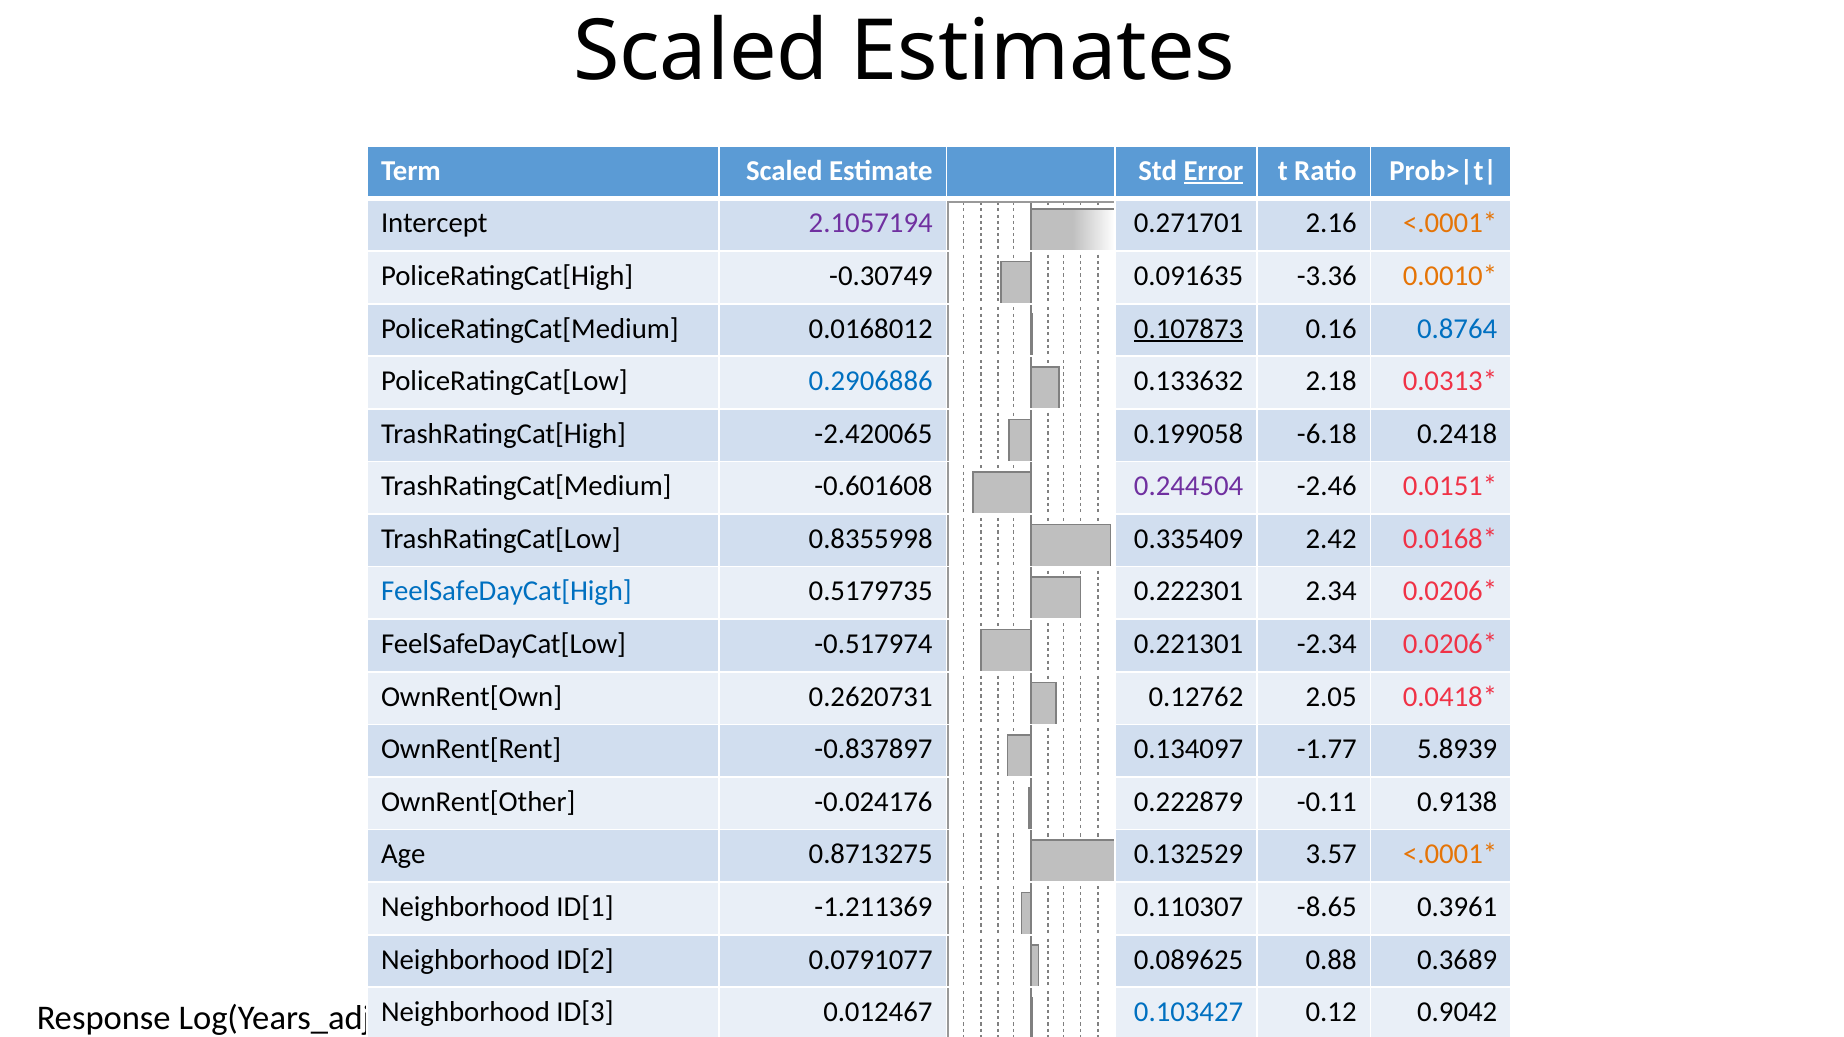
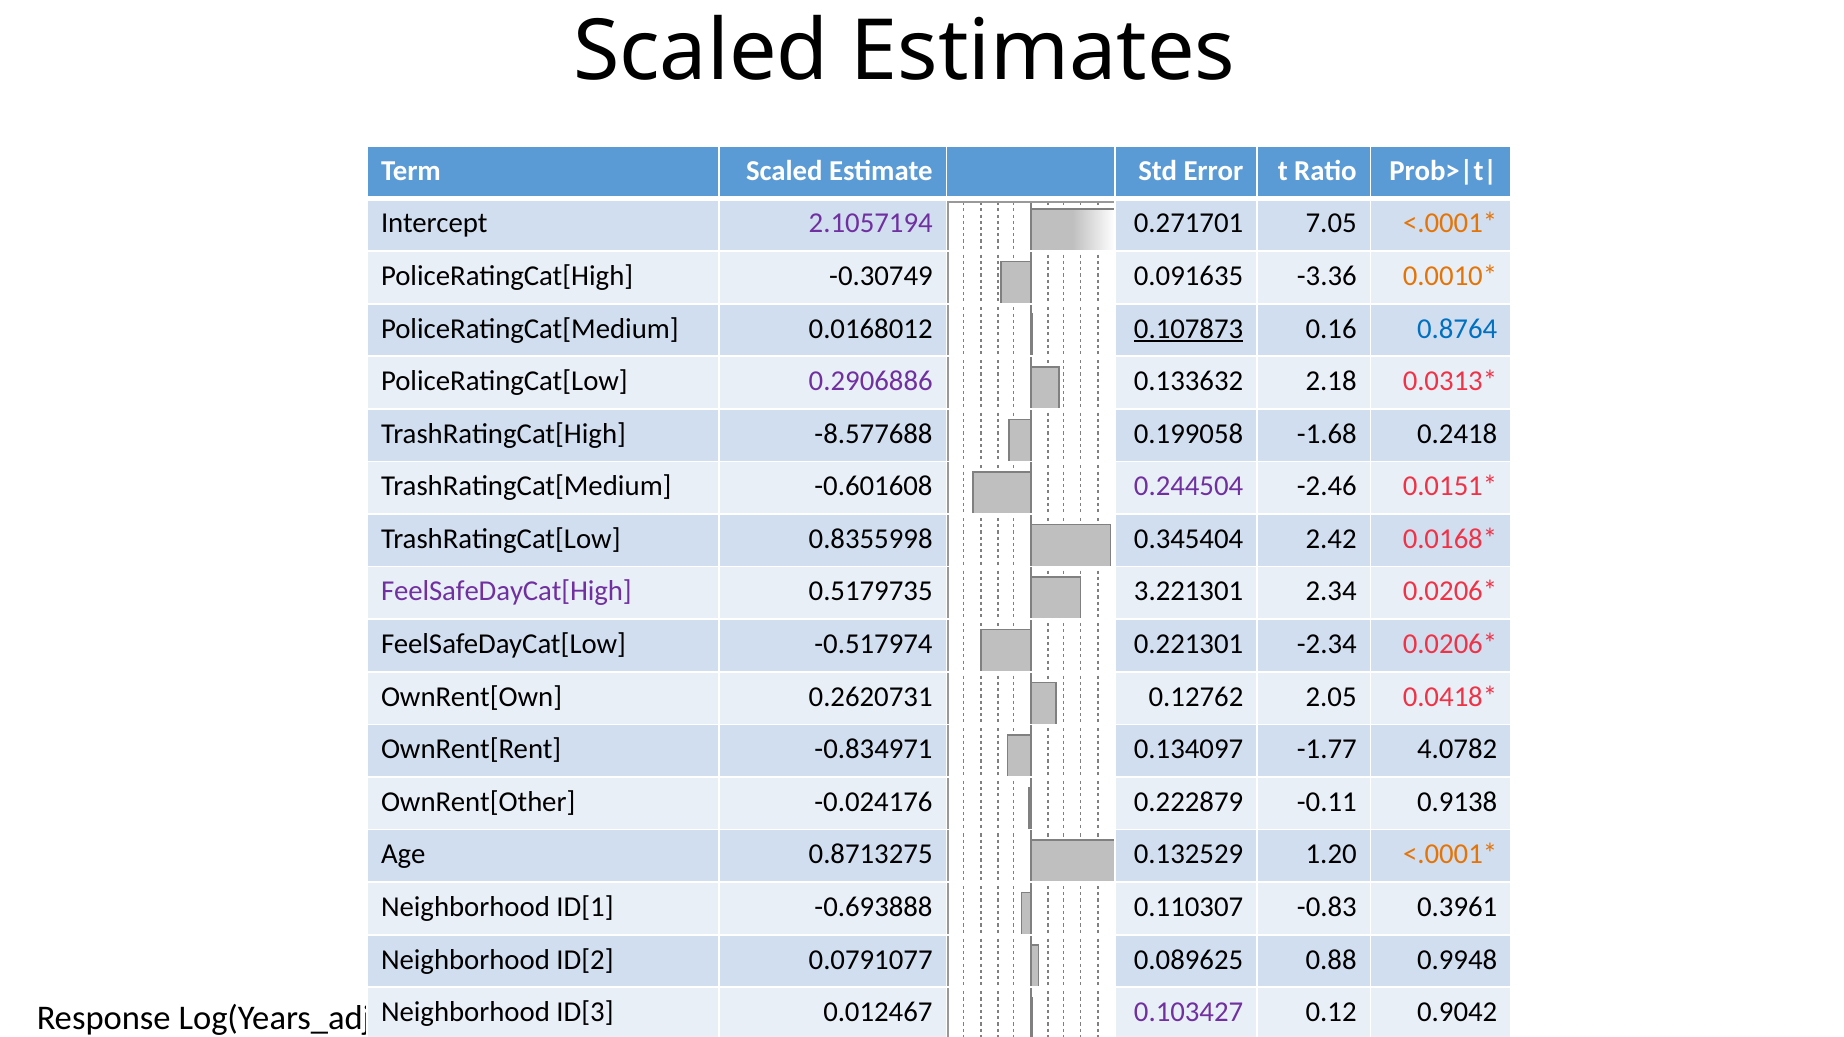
Error underline: present -> none
2.16: 2.16 -> 7.05
0.2906886 colour: blue -> purple
-2.420065: -2.420065 -> -8.577688
-6.18: -6.18 -> -1.68
0.335409: 0.335409 -> 0.345404
FeelSafeDayCat[High colour: blue -> purple
0.222301: 0.222301 -> 3.221301
-0.837897: -0.837897 -> -0.834971
5.8939: 5.8939 -> 4.0782
3.57: 3.57 -> 1.20
-1.211369: -1.211369 -> -0.693888
-8.65: -8.65 -> -0.83
0.3689: 0.3689 -> 0.9948
0.103427 colour: blue -> purple
